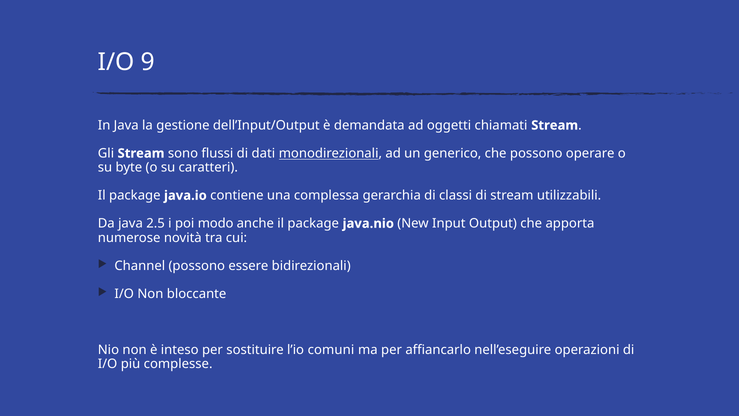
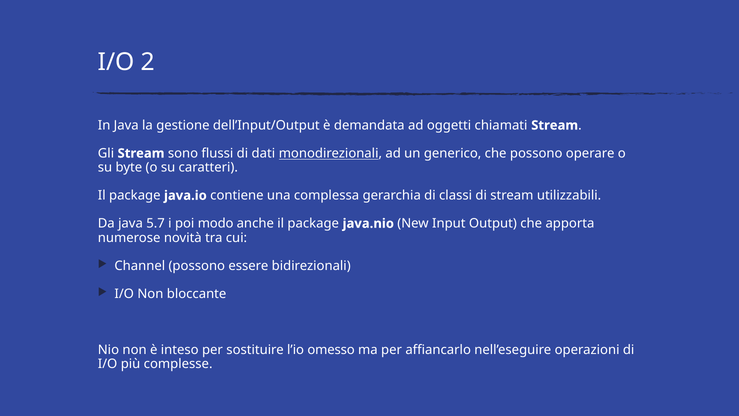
9: 9 -> 2
2.5: 2.5 -> 5.7
comuni: comuni -> omesso
